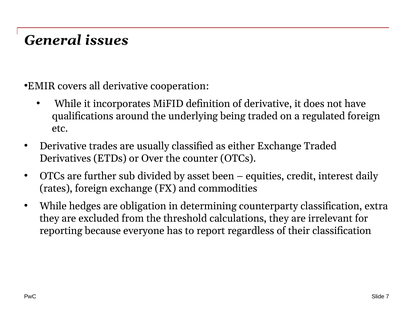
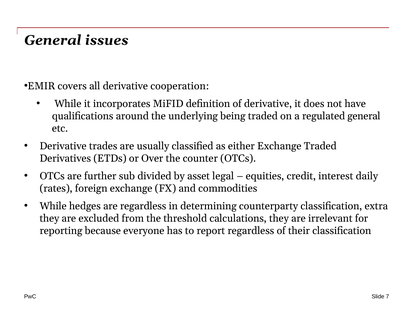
regulated foreign: foreign -> general
been: been -> legal
are obligation: obligation -> regardless
